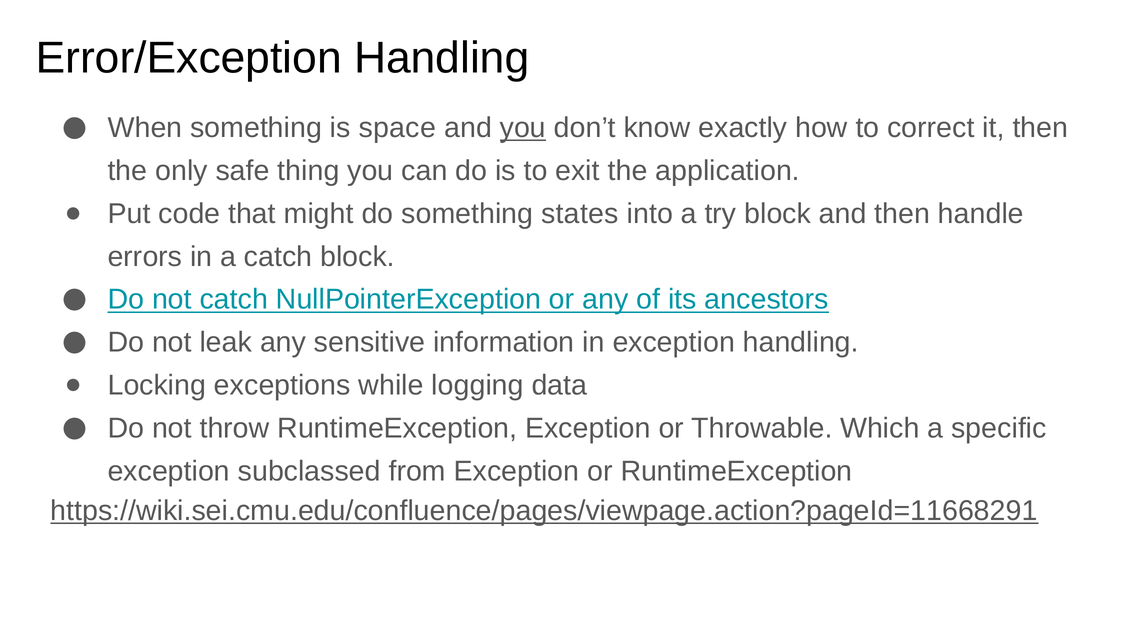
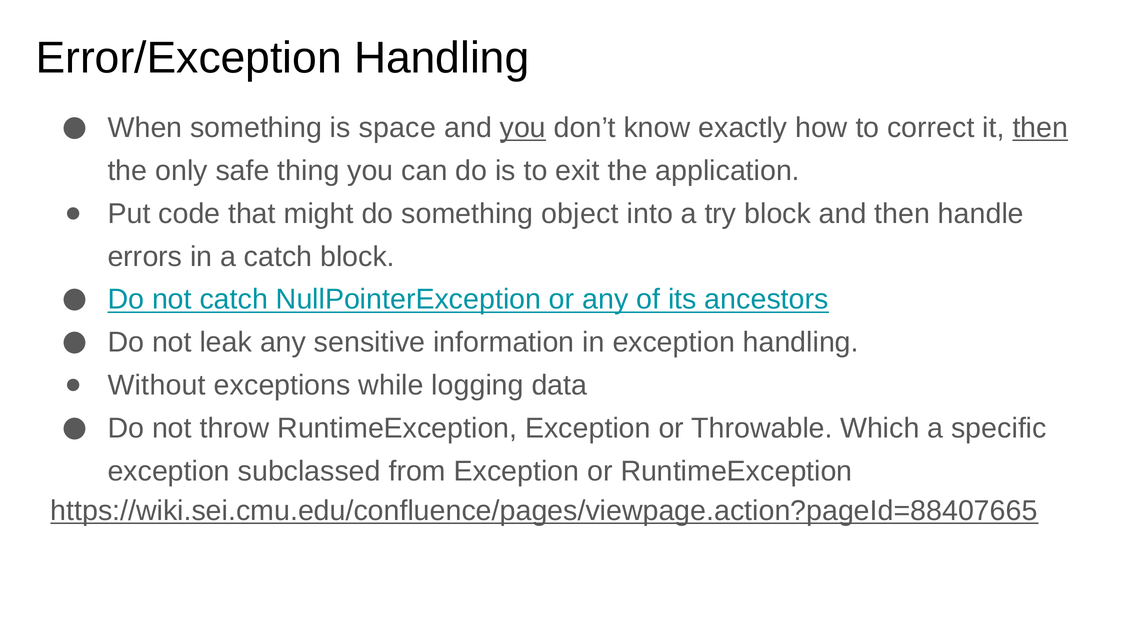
then at (1040, 128) underline: none -> present
states: states -> object
Locking: Locking -> Without
https://wiki.sei.cmu.edu/confluence/pages/viewpage.action?pageId=11668291: https://wiki.sei.cmu.edu/confluence/pages/viewpage.action?pageId=11668291 -> https://wiki.sei.cmu.edu/confluence/pages/viewpage.action?pageId=88407665
